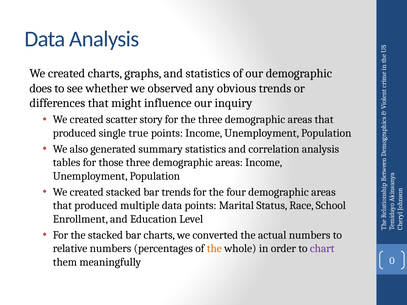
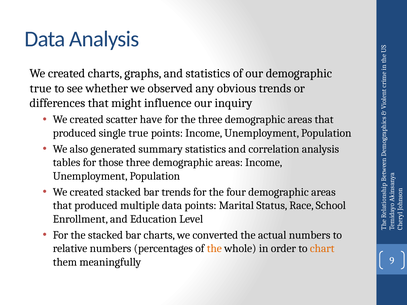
does at (41, 88): does -> true
story: story -> have
chart colour: purple -> orange
0: 0 -> 9
